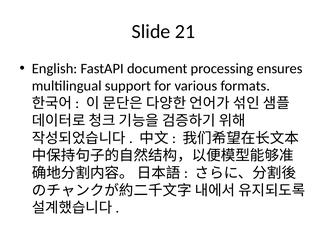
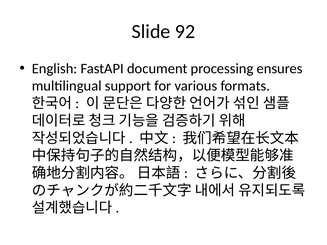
21: 21 -> 92
